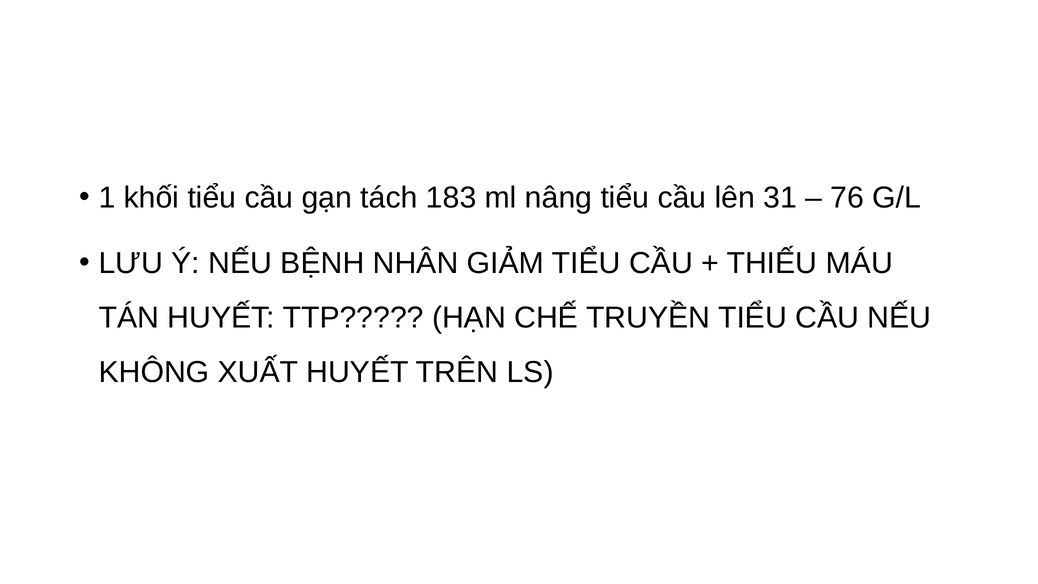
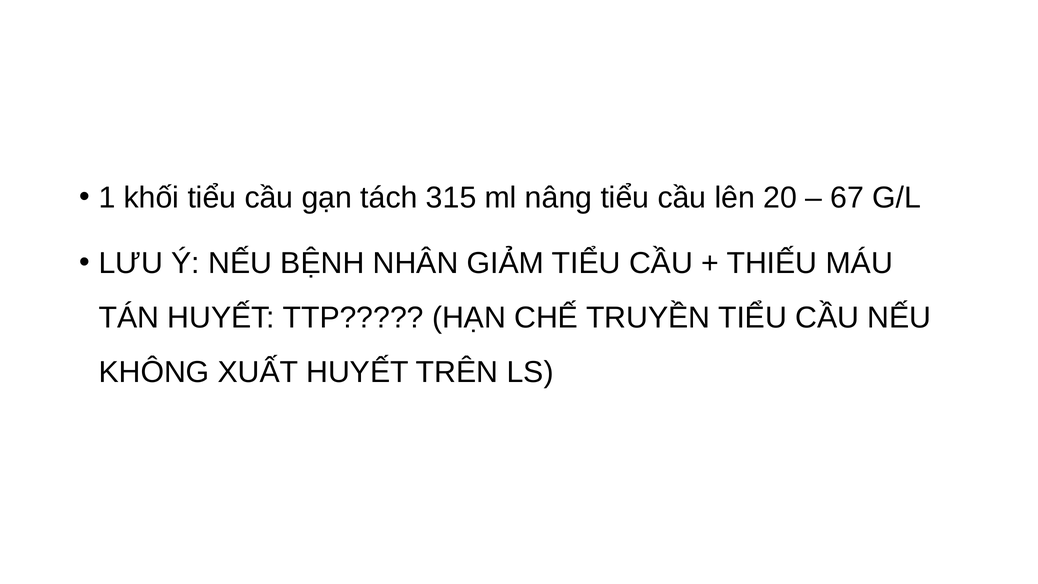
183: 183 -> 315
31: 31 -> 20
76: 76 -> 67
